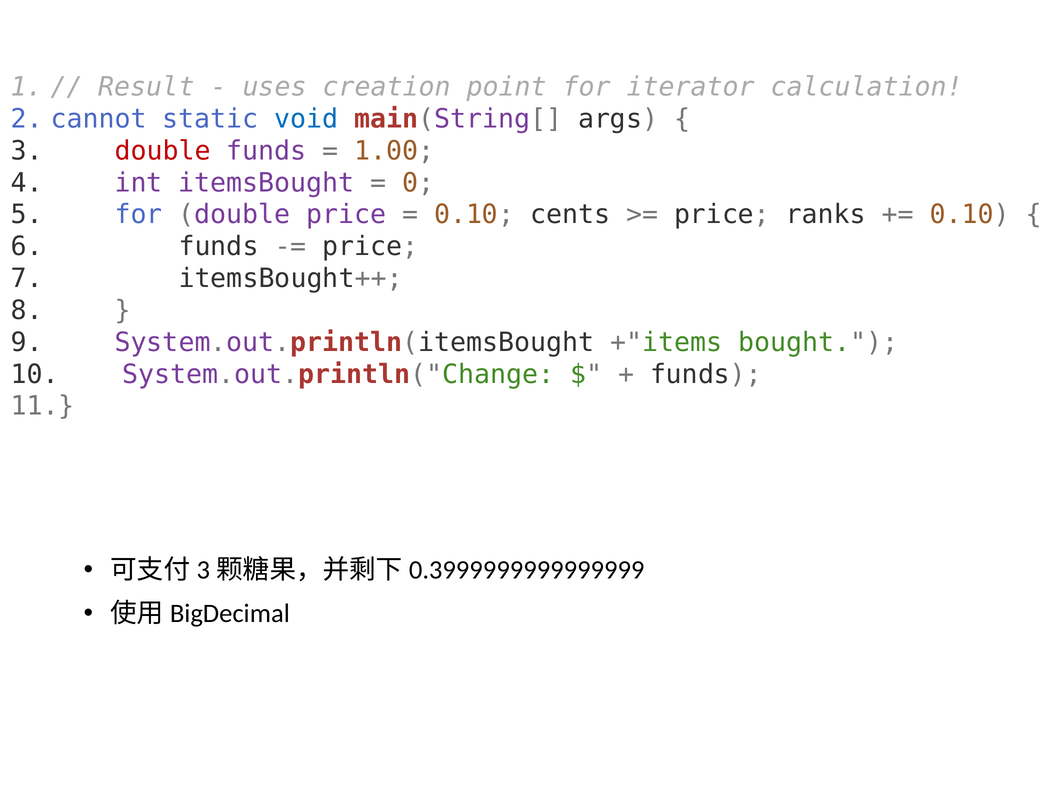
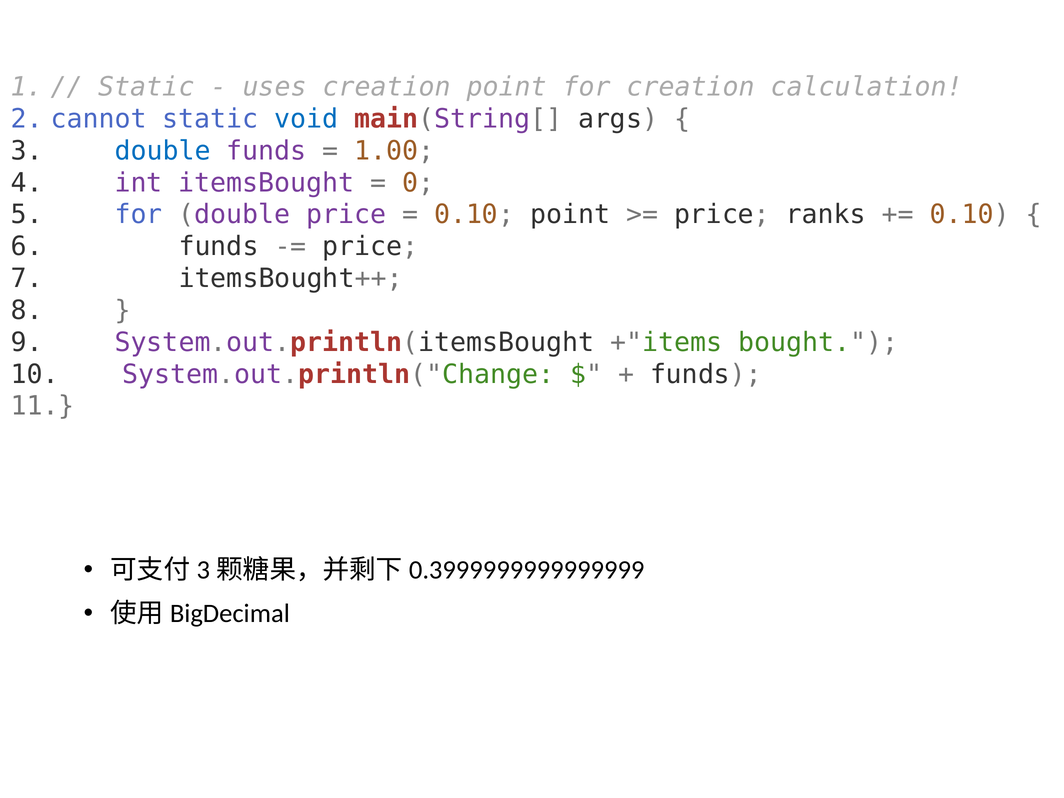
Result at (146, 87): Result -> Static
for iterator: iterator -> creation
double at (163, 151) colour: red -> blue
0.10 cents: cents -> point
